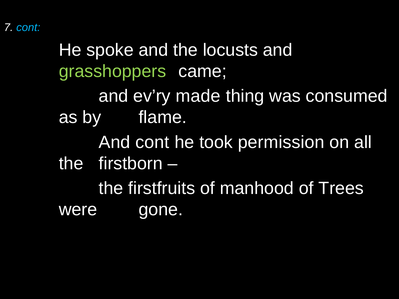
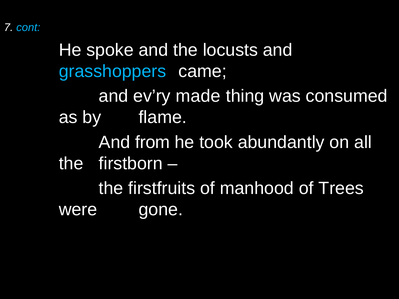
grasshoppers colour: light green -> light blue
And cont: cont -> from
permission: permission -> abundantly
